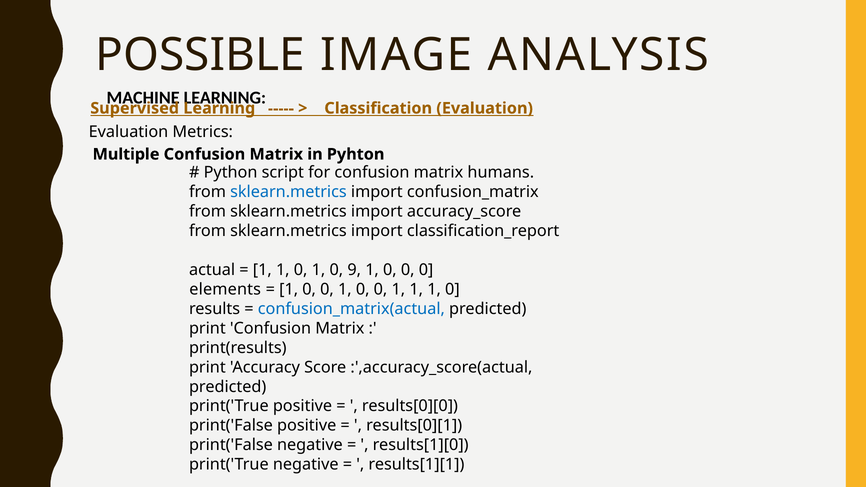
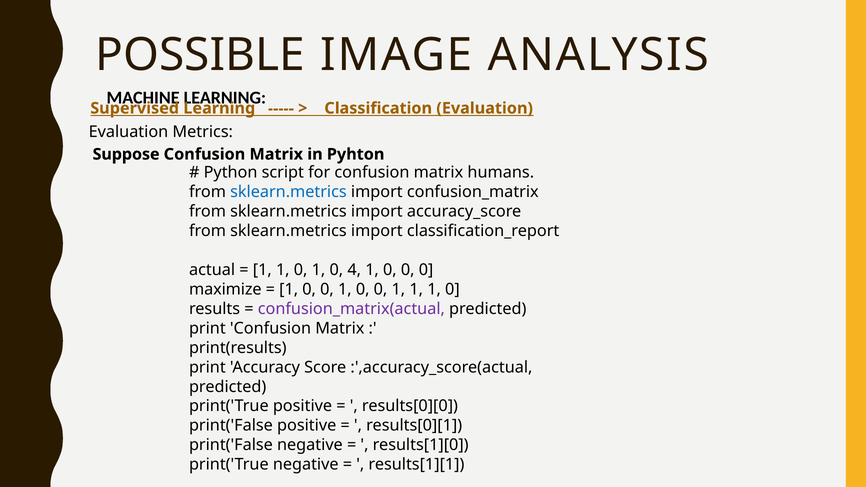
Multiple: Multiple -> Suppose
9: 9 -> 4
elements: elements -> maximize
confusion_matrix(actual colour: blue -> purple
